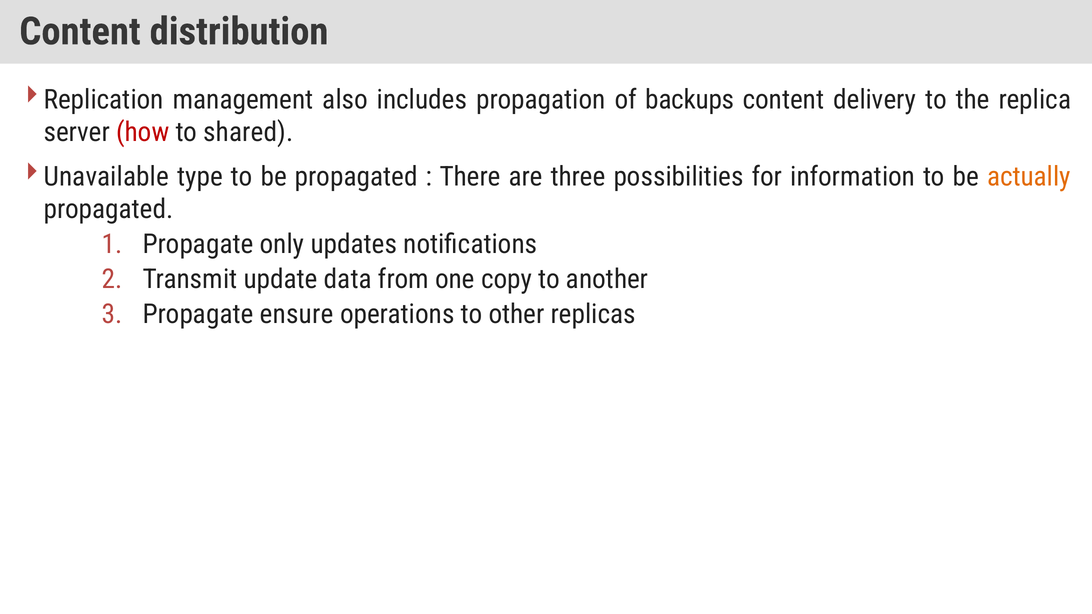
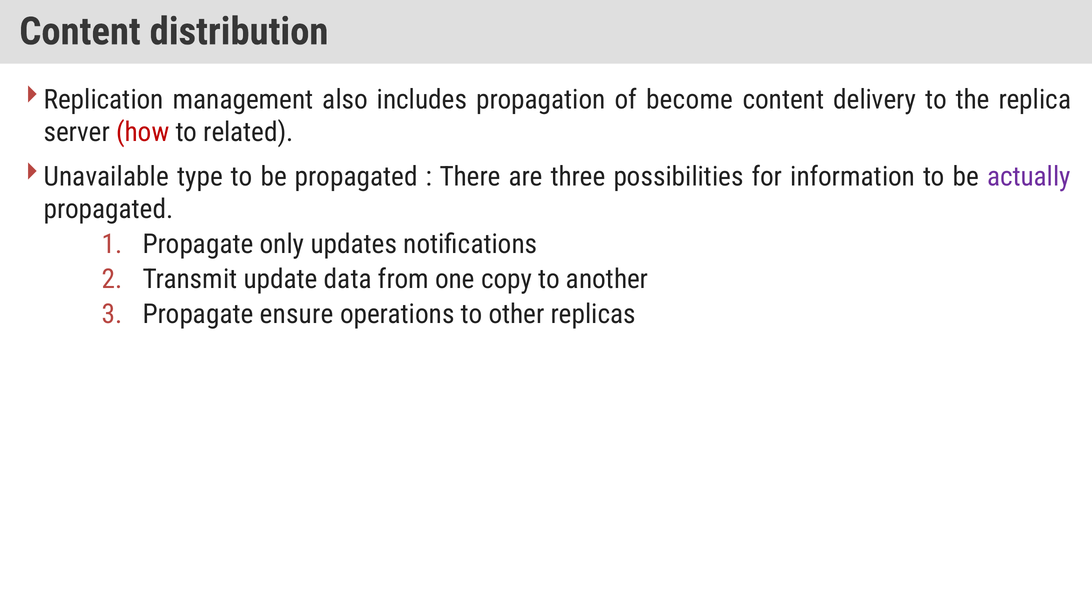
backups: backups -> become
shared: shared -> related
actually colour: orange -> purple
